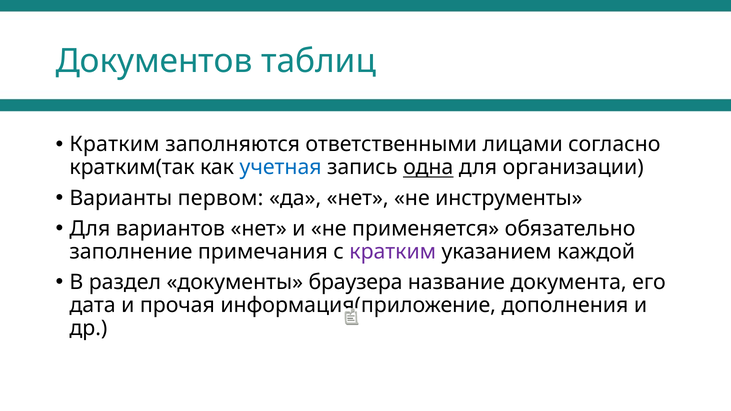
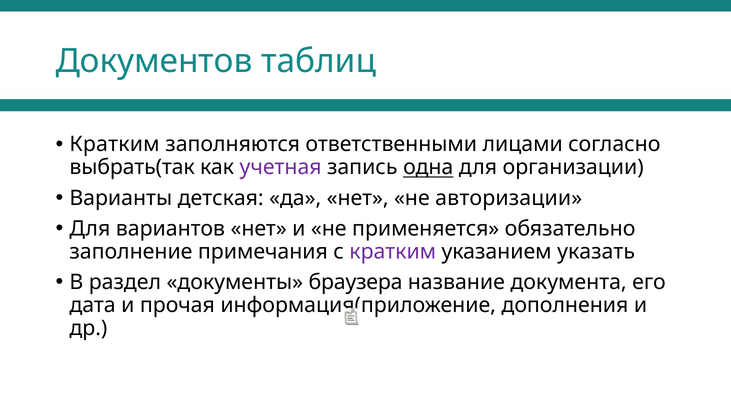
кратким(так: кратким(так -> выбрать(так
учетная colour: blue -> purple
первом: первом -> детская
инструменты: инструменты -> авторизации
каждой: каждой -> указать
